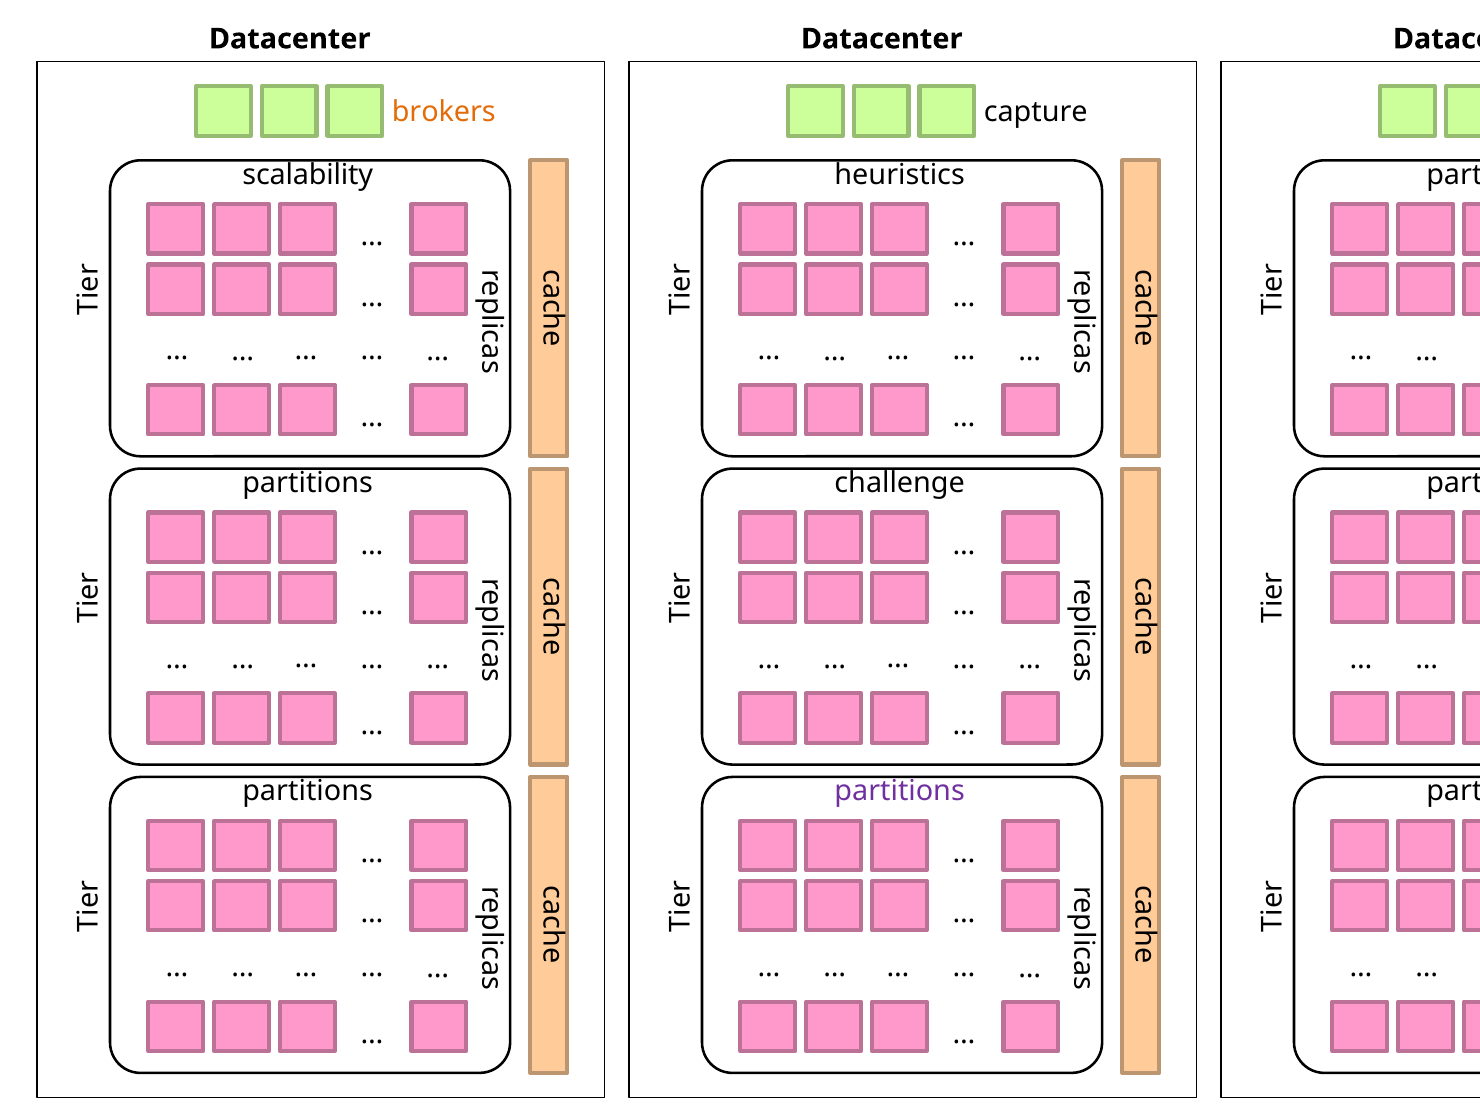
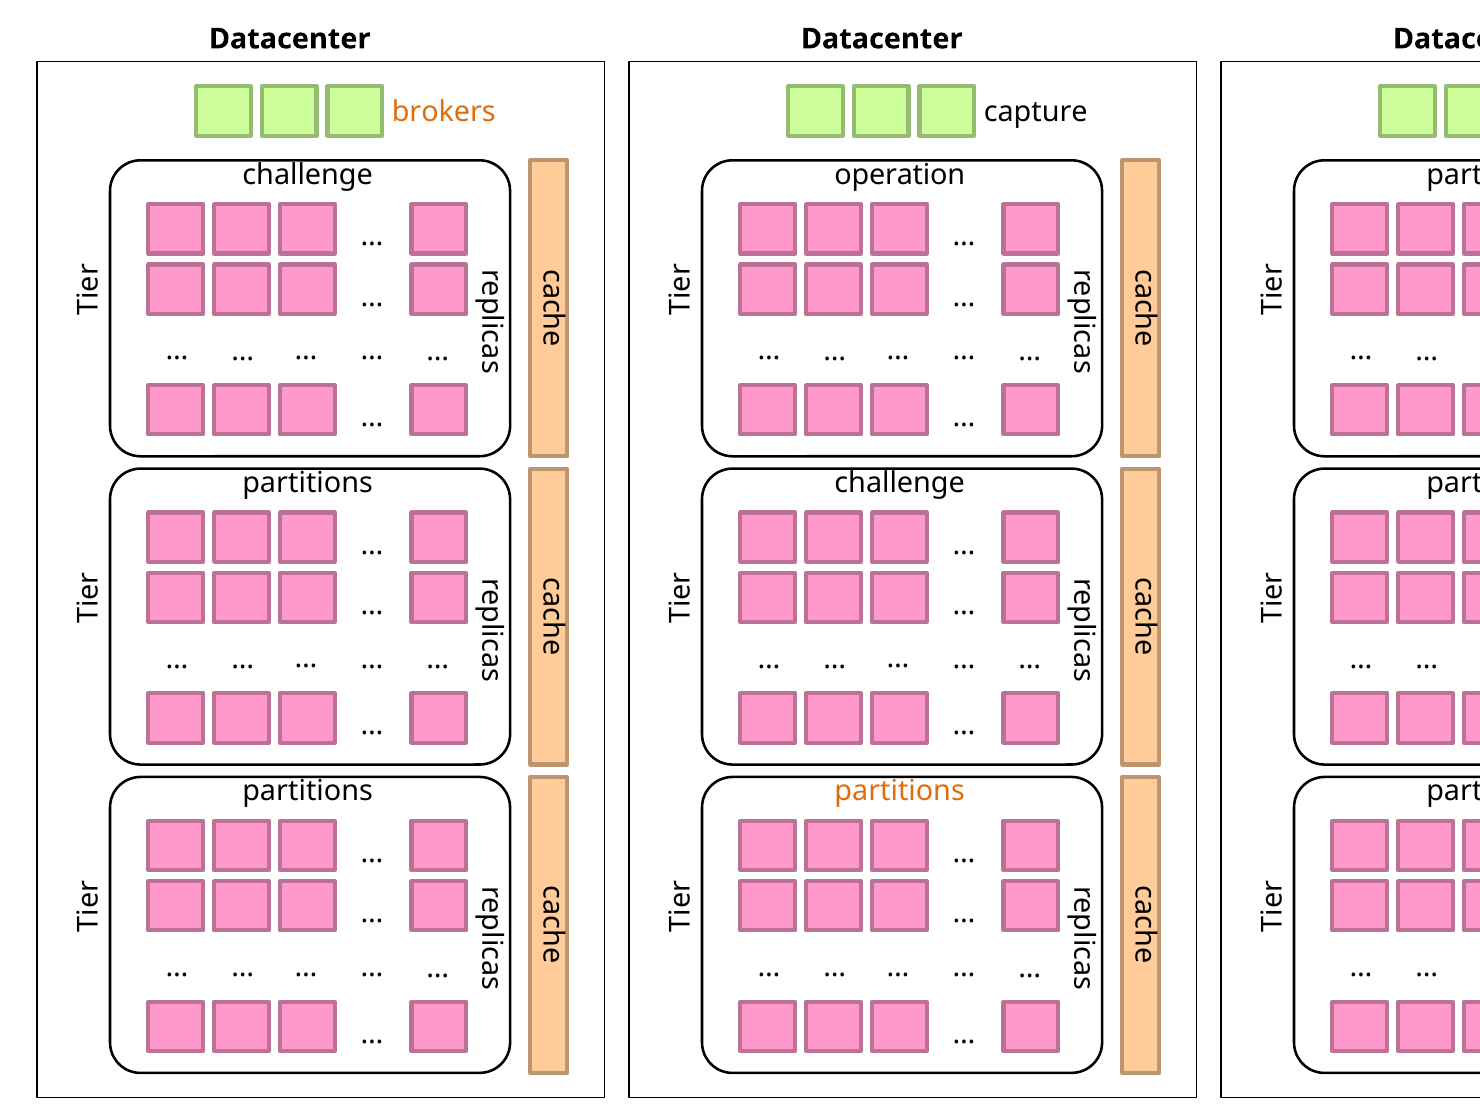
scalability at (308, 175): scalability -> challenge
heuristics: heuristics -> operation
partitions at (900, 791) colour: purple -> orange
